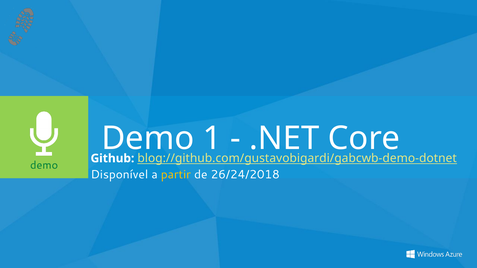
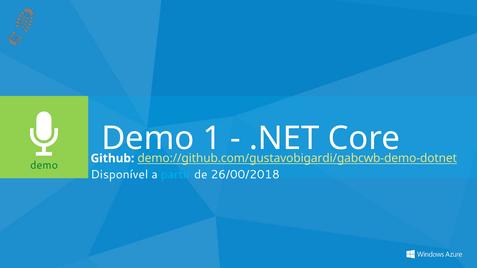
blog://github.com/gustavobigardi/gabcwb-demo-dotnet: blog://github.com/gustavobigardi/gabcwb-demo-dotnet -> demo://github.com/gustavobigardi/gabcwb-demo-dotnet
partir colour: yellow -> light blue
26/24/2018: 26/24/2018 -> 26/00/2018
